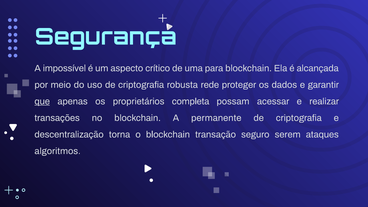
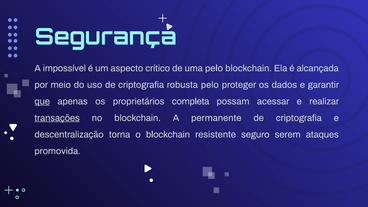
uma para: para -> pelo
robusta rede: rede -> pelo
transações underline: none -> present
transação: transação -> resistente
algoritmos: algoritmos -> promovida
